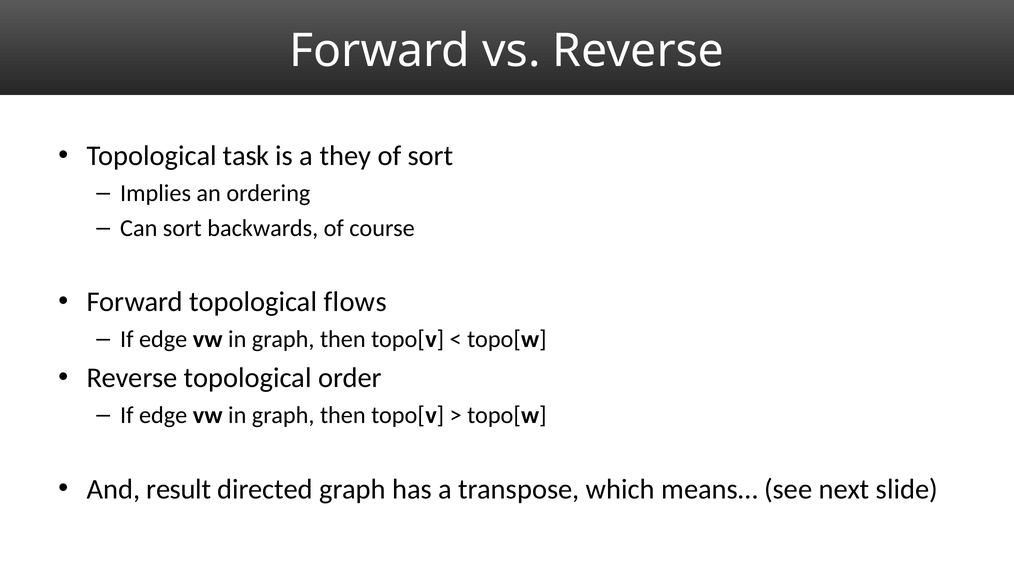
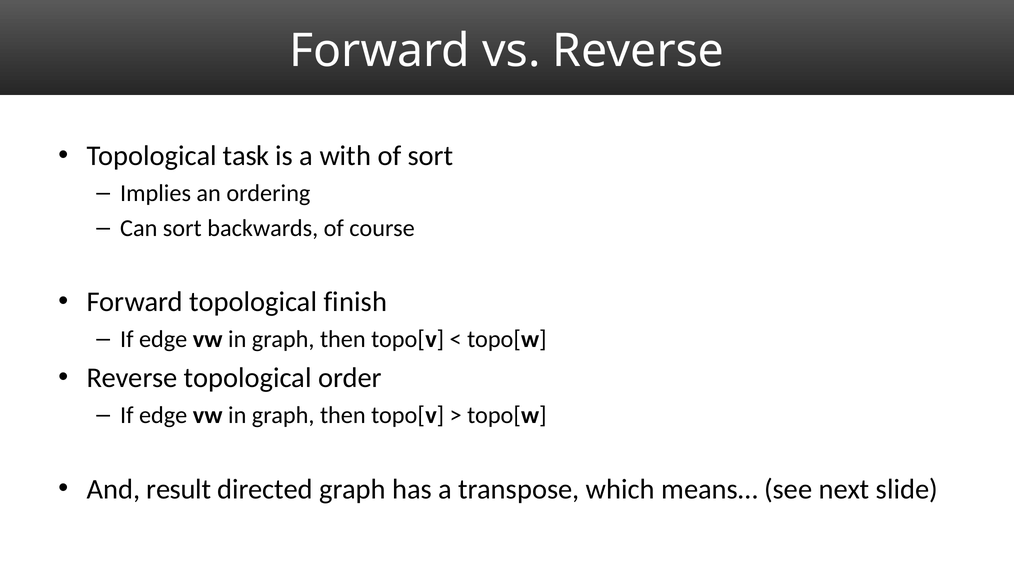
they: they -> with
flows: flows -> finish
